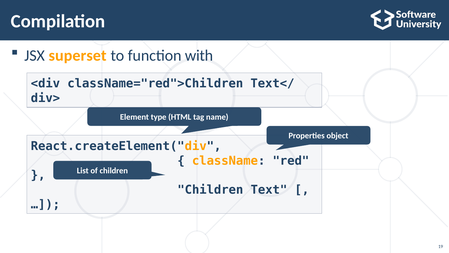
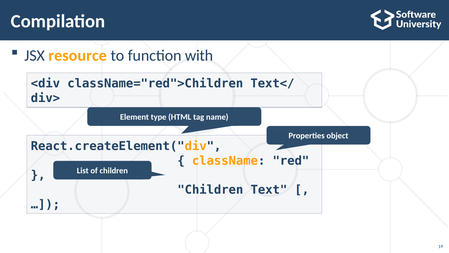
superset: superset -> resource
